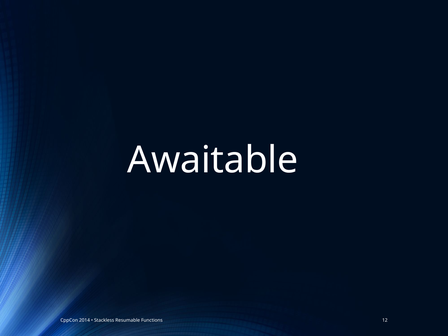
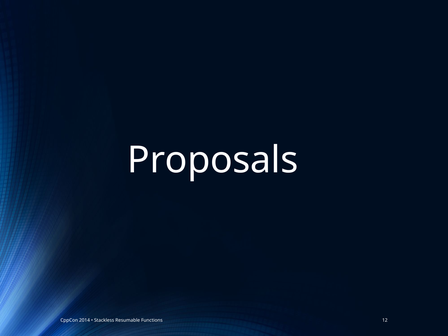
Awaitable: Awaitable -> Proposals
